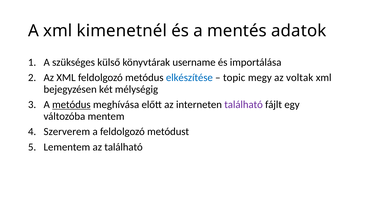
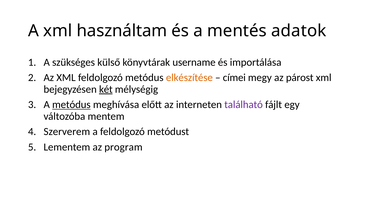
kimenetnél: kimenetnél -> használtam
elkészítése colour: blue -> orange
topic: topic -> címei
voltak: voltak -> párost
két underline: none -> present
az található: található -> program
